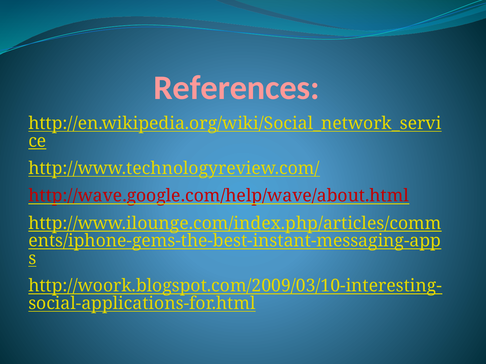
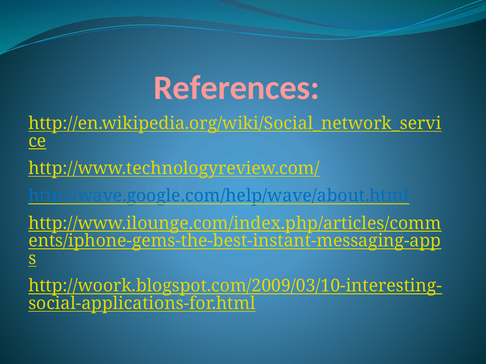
http://wave.google.com/help/wave/about.html colour: red -> blue
